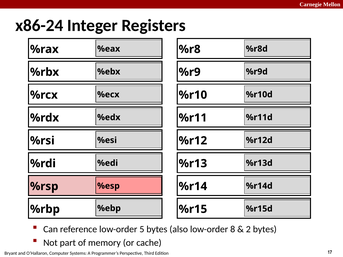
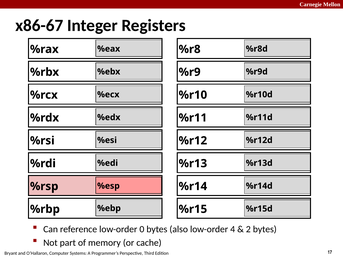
x86-24: x86-24 -> x86-67
5: 5 -> 0
8: 8 -> 4
